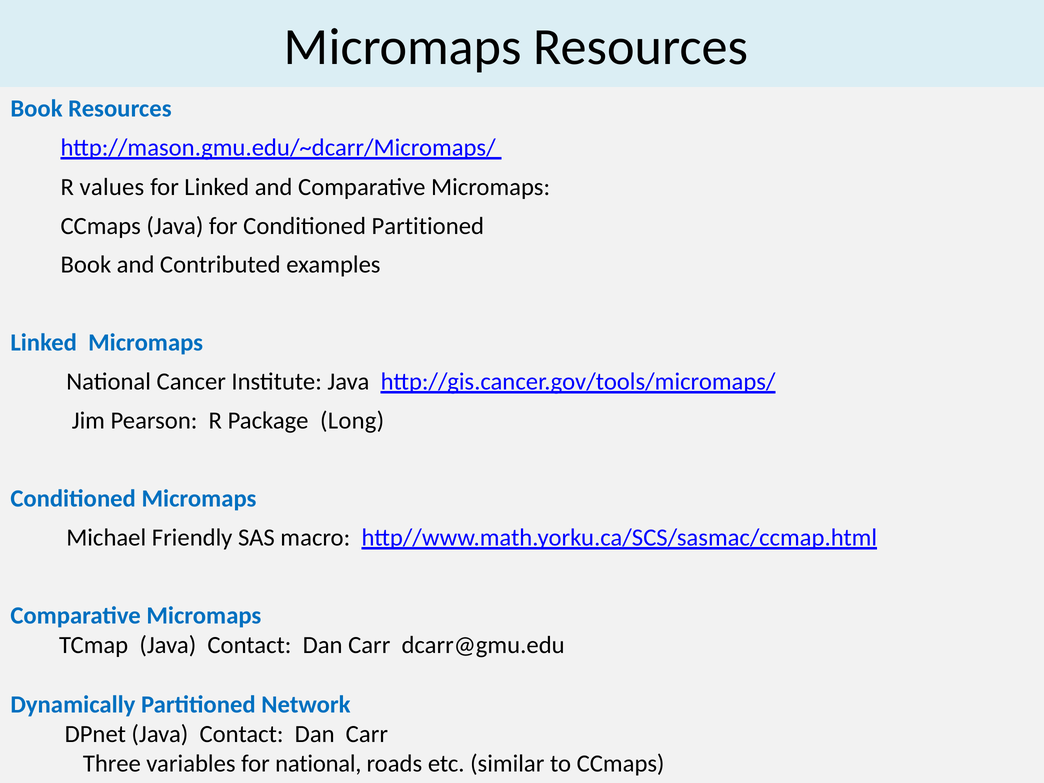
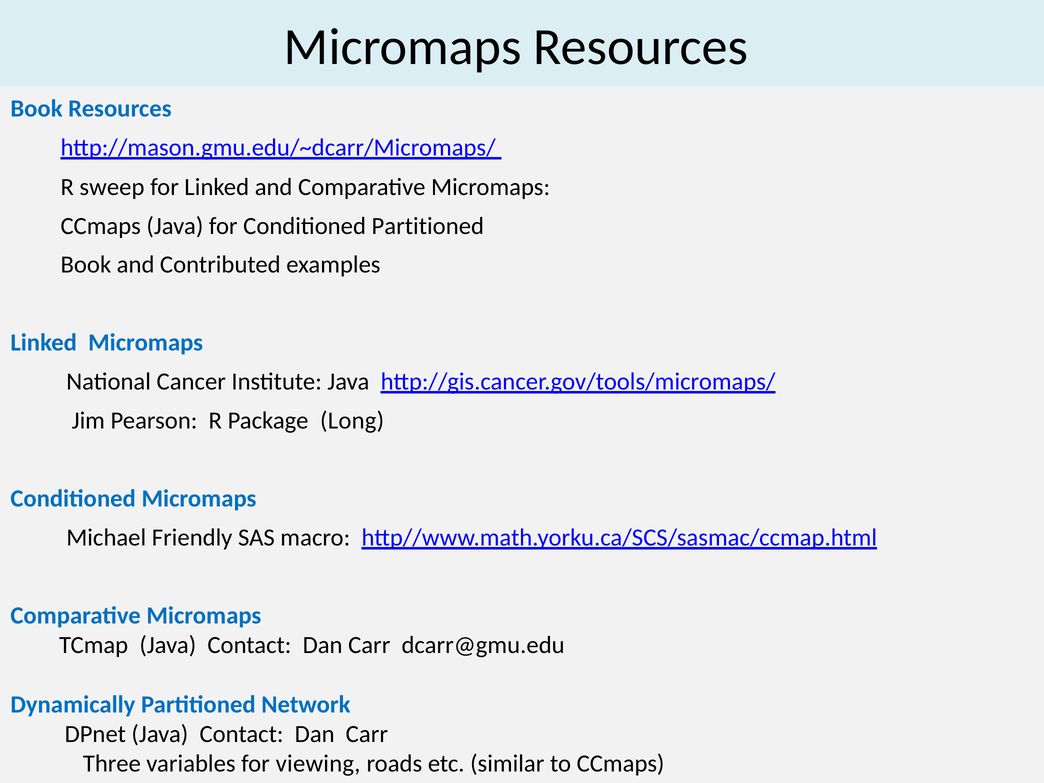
values: values -> sweep
for national: national -> viewing
